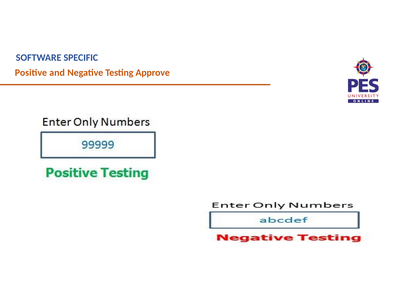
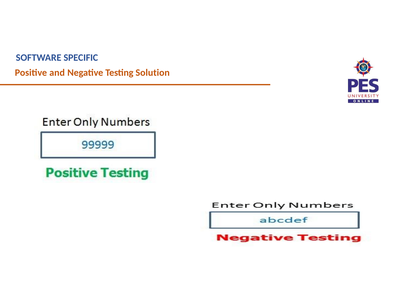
Approve: Approve -> Solution
